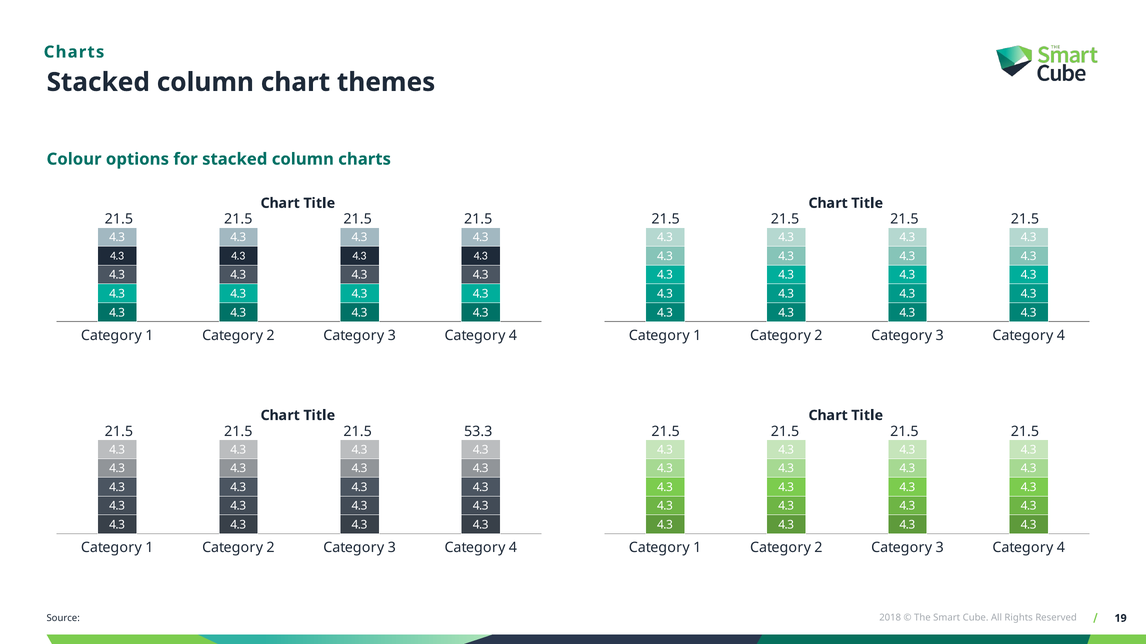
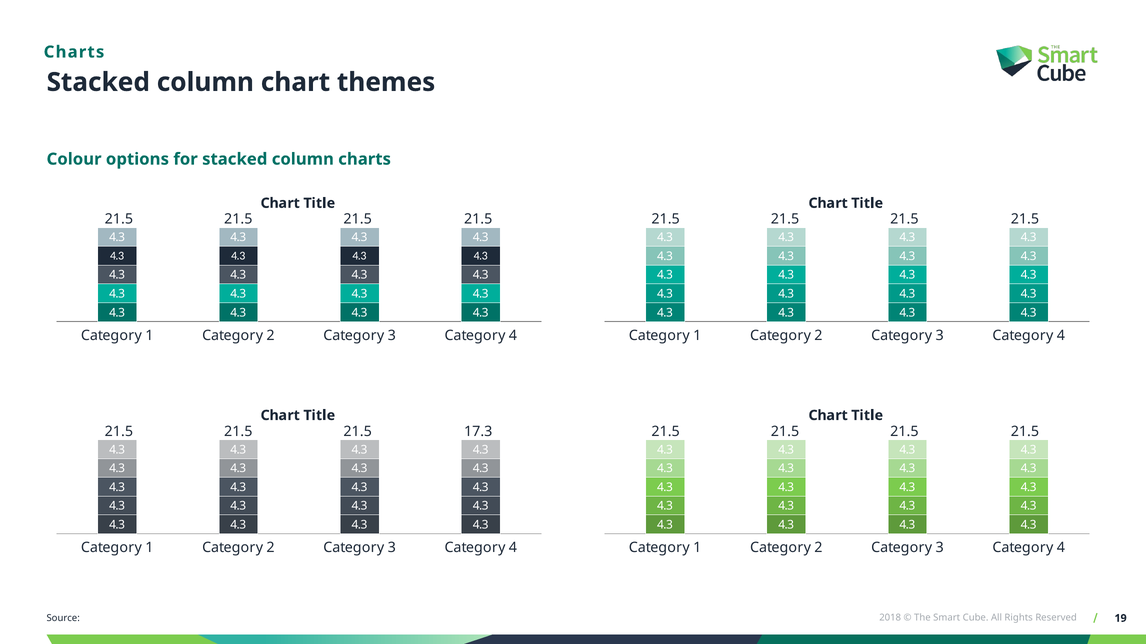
53.3: 53.3 -> 17.3
